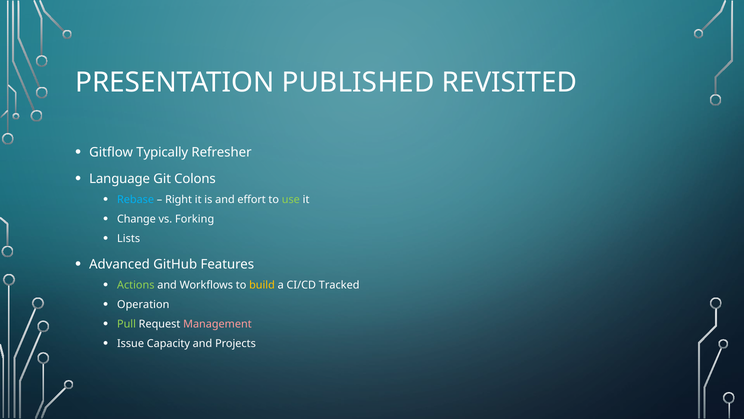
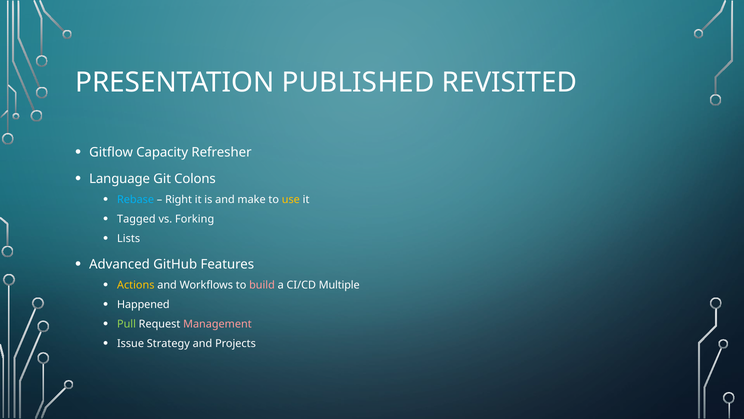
Typically: Typically -> Capacity
effort: effort -> make
use colour: light green -> yellow
Change: Change -> Tagged
Actions colour: light green -> yellow
build colour: yellow -> pink
Tracked: Tracked -> Multiple
Operation: Operation -> Happened
Capacity: Capacity -> Strategy
